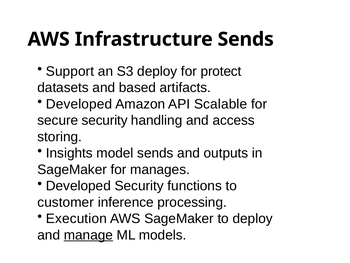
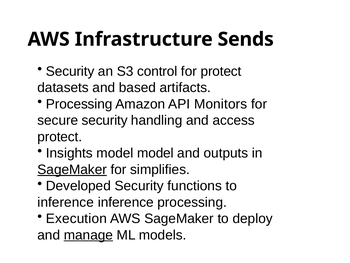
Support at (70, 71): Support -> Security
S3 deploy: deploy -> control
Developed at (79, 104): Developed -> Processing
Scalable: Scalable -> Monitors
storing at (60, 137): storing -> protect
model sends: sends -> model
SageMaker at (72, 169) underline: none -> present
manages: manages -> simplifies
customer at (66, 202): customer -> inference
